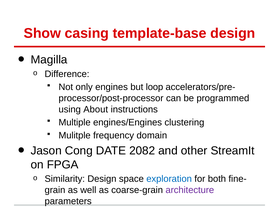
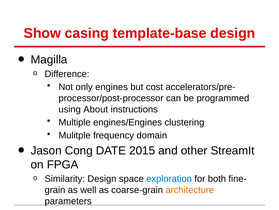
loop: loop -> cost
2082: 2082 -> 2015
architecture colour: purple -> orange
